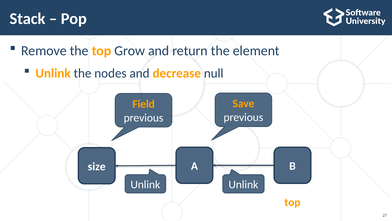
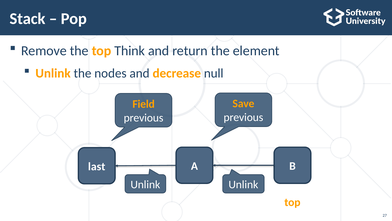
Grow: Grow -> Think
size: size -> last
